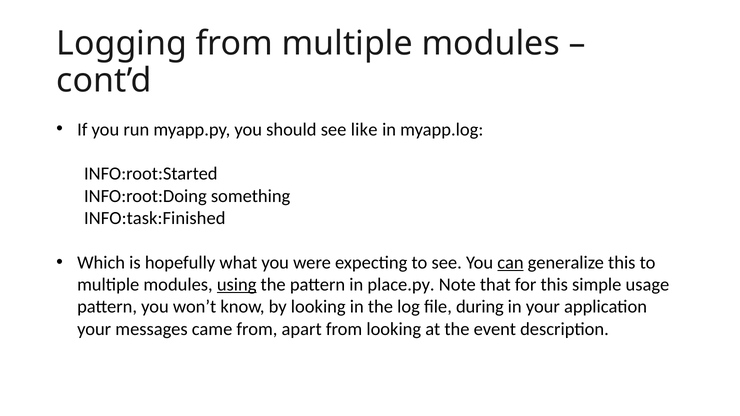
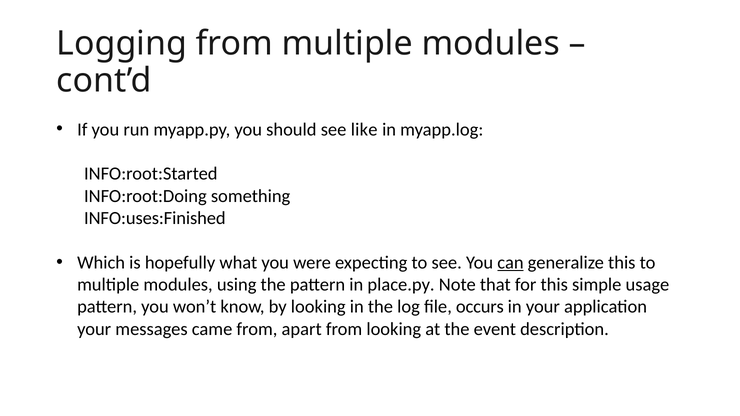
INFO:task:Finished: INFO:task:Finished -> INFO:uses:Finished
using underline: present -> none
during: during -> occurs
